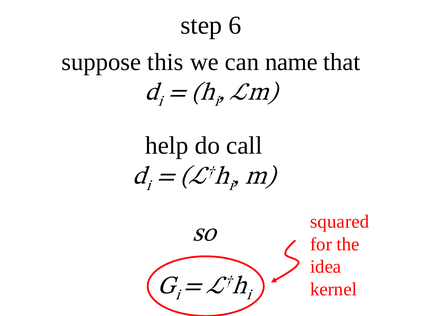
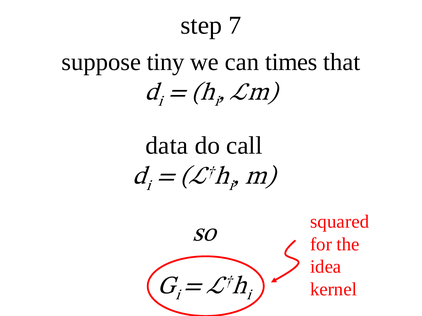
6: 6 -> 7
this: this -> tiny
name: name -> times
help: help -> data
